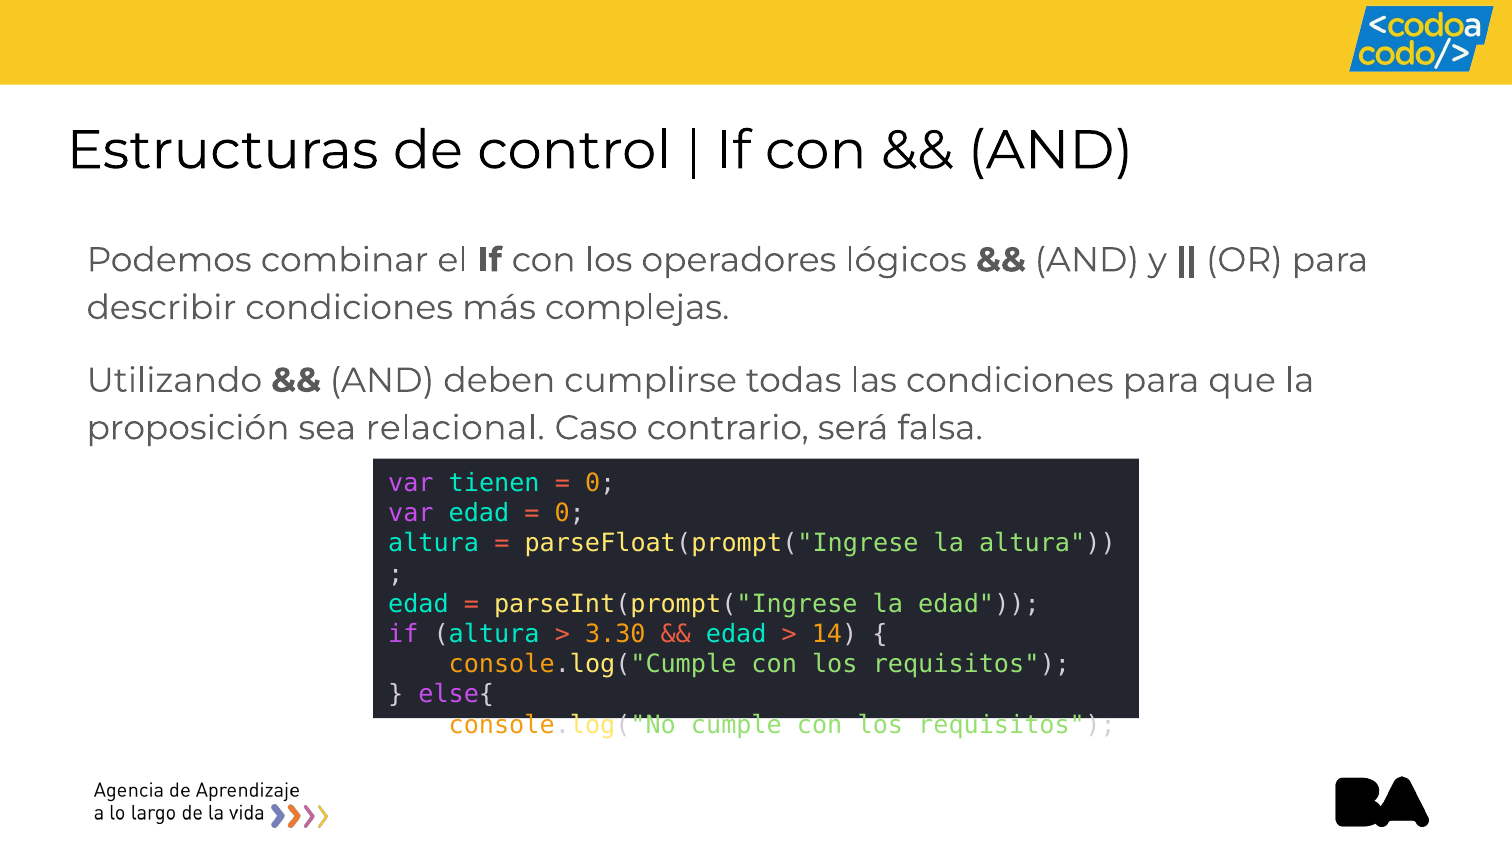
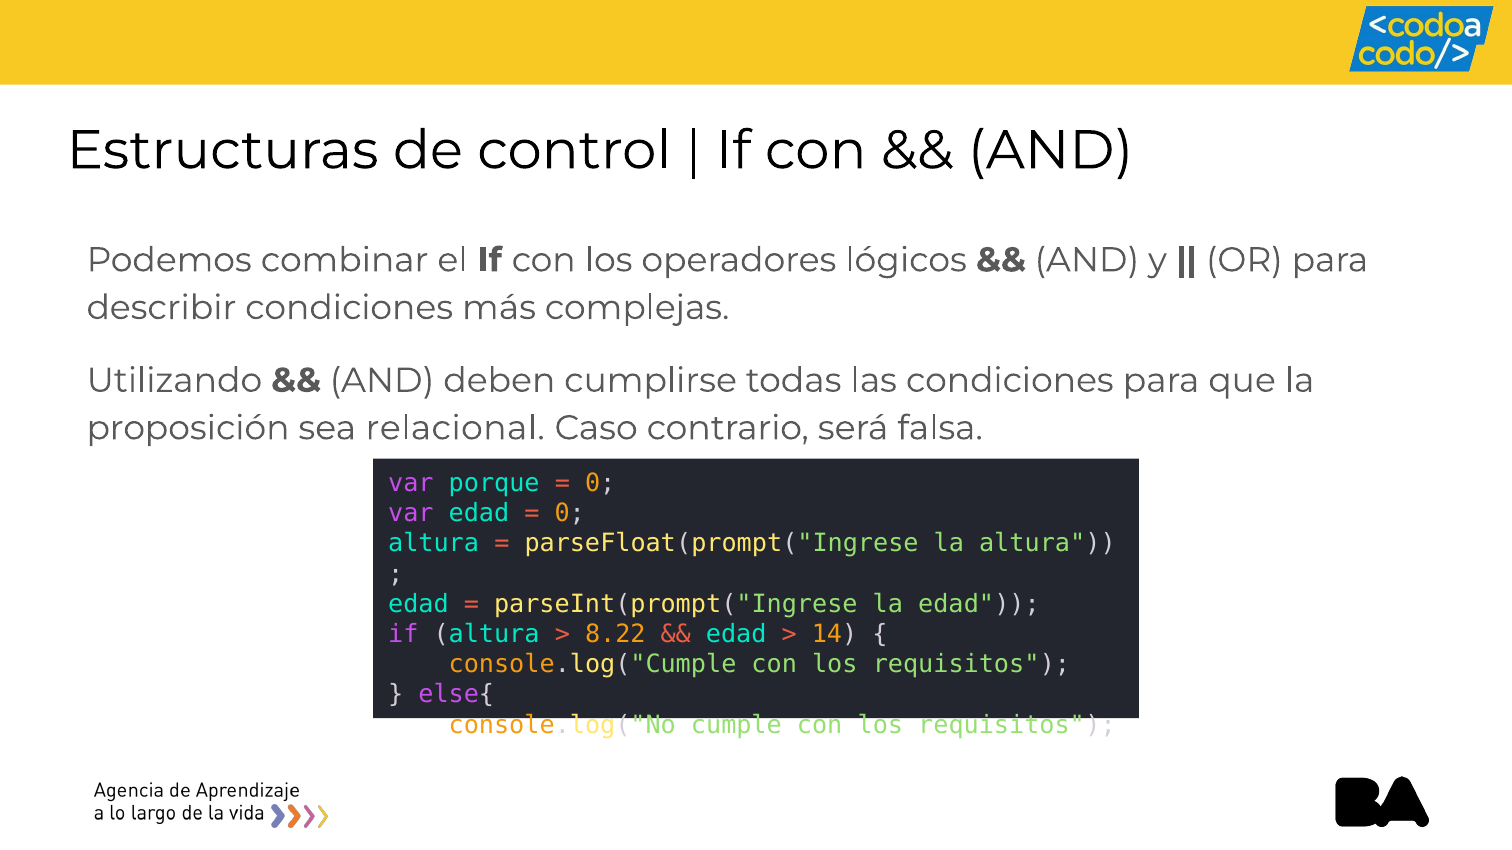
tienen: tienen -> porque
3.30: 3.30 -> 8.22
